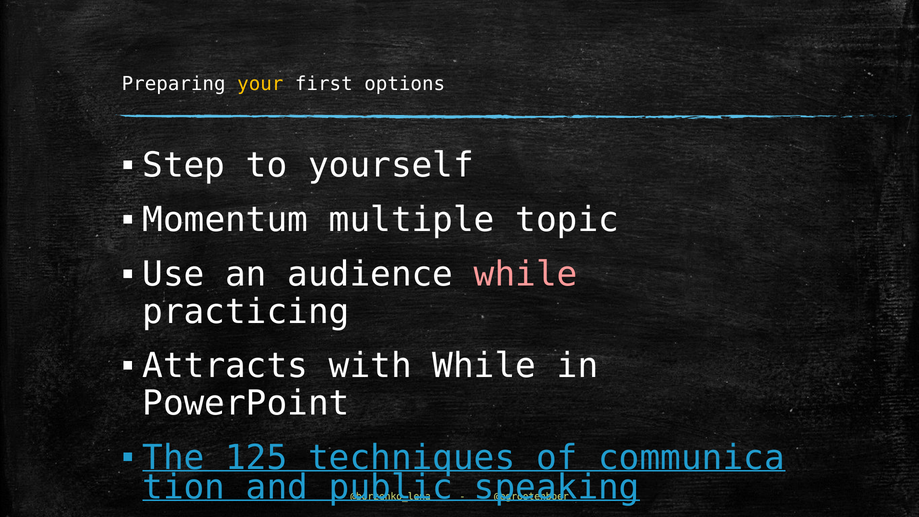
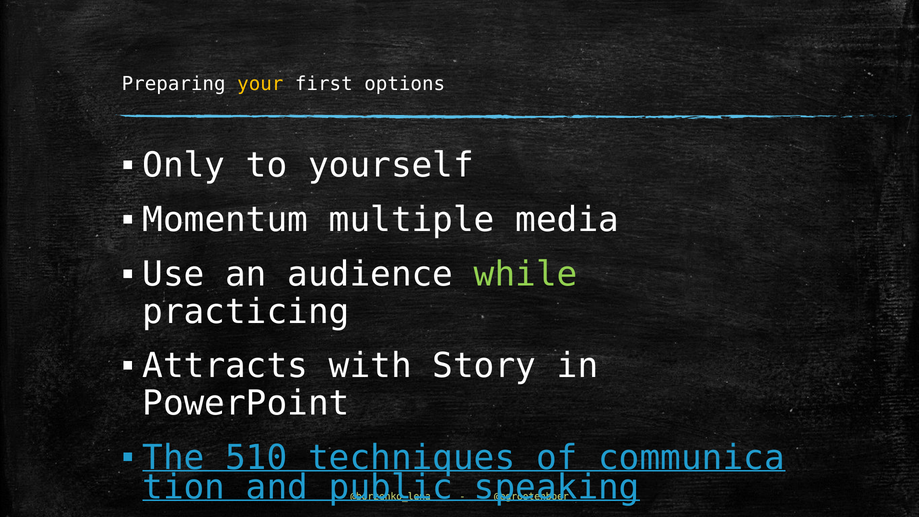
Step: Step -> Only
topic: topic -> media
while at (526, 274) colour: pink -> light green
with While: While -> Story
125: 125 -> 510
